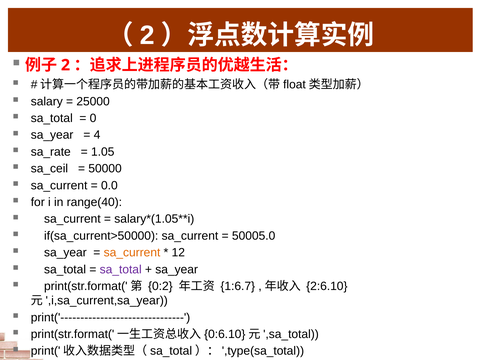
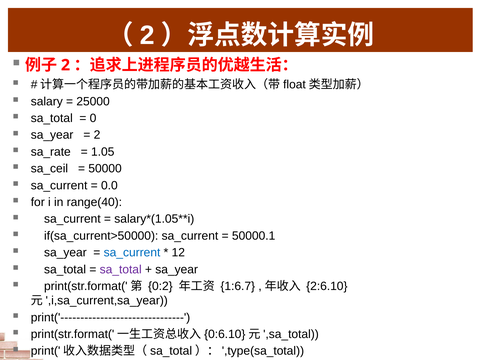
4 at (97, 135): 4 -> 2
50005.0: 50005.0 -> 50000.1
sa_current at (132, 253) colour: orange -> blue
